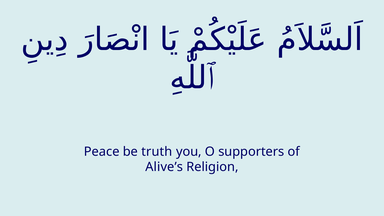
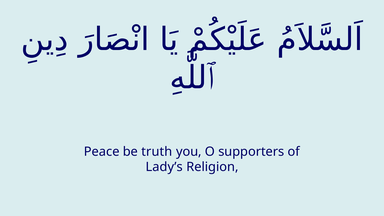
Alive’s: Alive’s -> Lady’s
